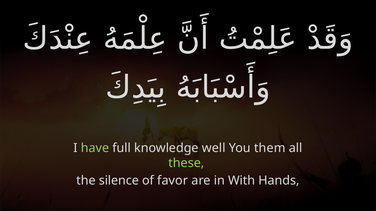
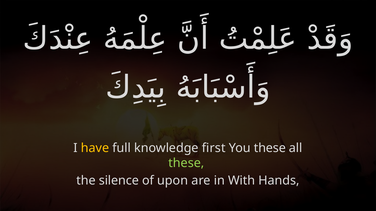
have colour: light green -> yellow
well: well -> first
You them: them -> these
favor: favor -> upon
